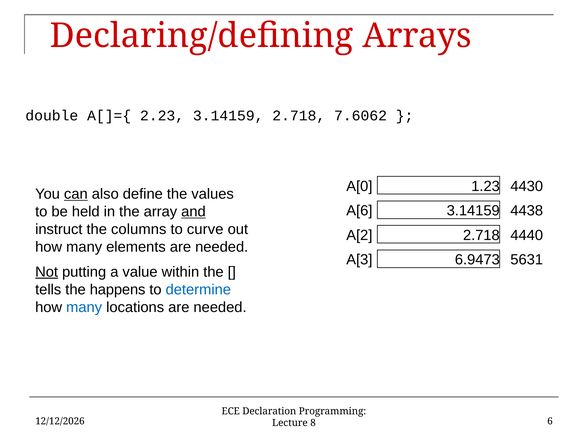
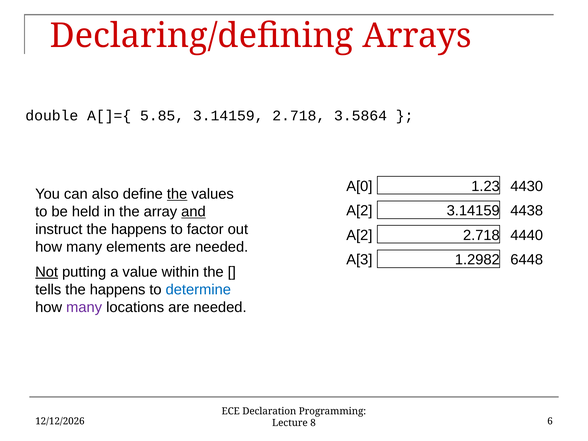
2.23: 2.23 -> 5.85
7.6062: 7.6062 -> 3.5864
can underline: present -> none
the at (177, 194) underline: none -> present
A[6 at (359, 211): A[6 -> A[2
instruct the columns: columns -> happens
curve: curve -> factor
6.9473: 6.9473 -> 1.2982
5631: 5631 -> 6448
many at (84, 307) colour: blue -> purple
